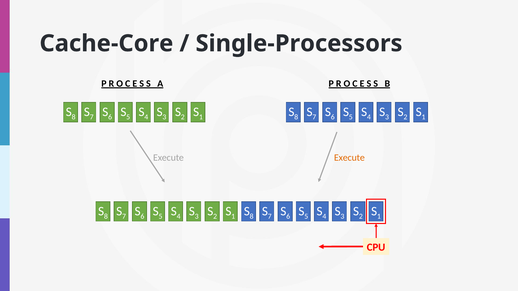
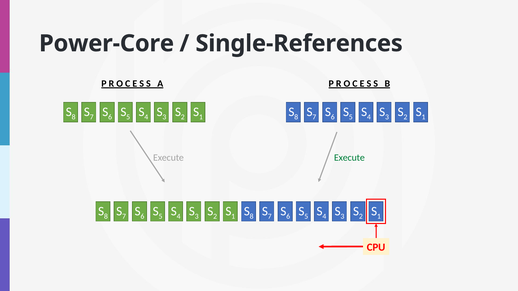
Cache-Core: Cache-Core -> Power-Core
Single-Processors: Single-Processors -> Single-References
Execute at (349, 158) colour: orange -> green
